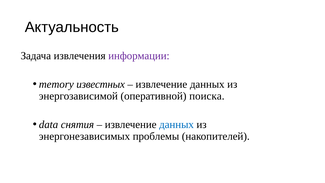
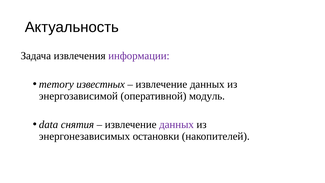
поиска: поиска -> модуль
данных at (177, 124) colour: blue -> purple
проблемы: проблемы -> остановки
